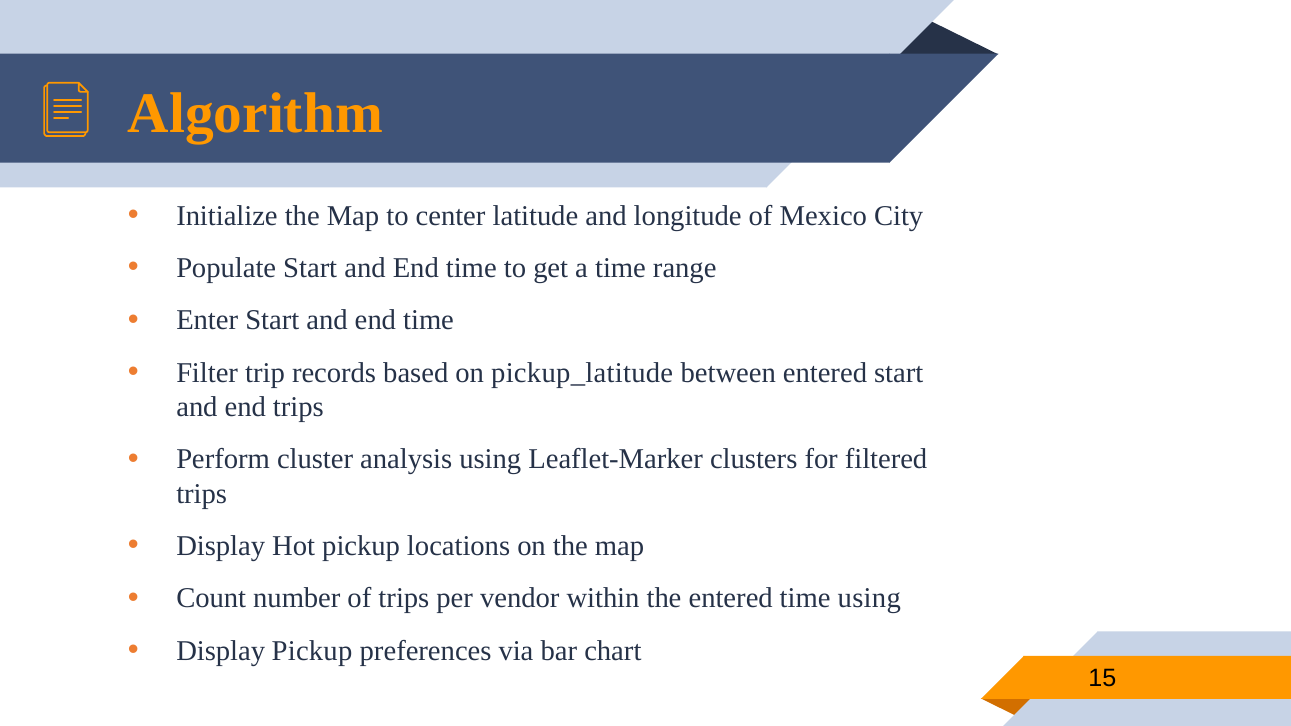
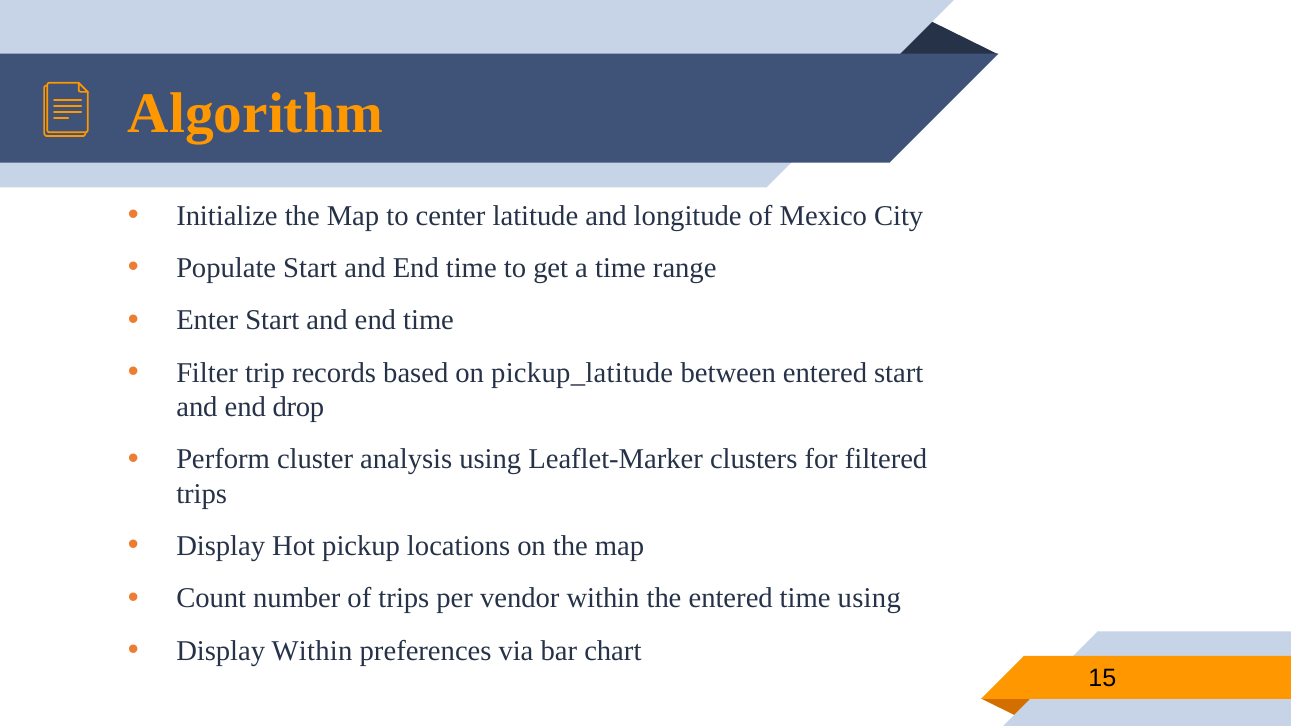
end trips: trips -> drop
Display Pickup: Pickup -> Within
